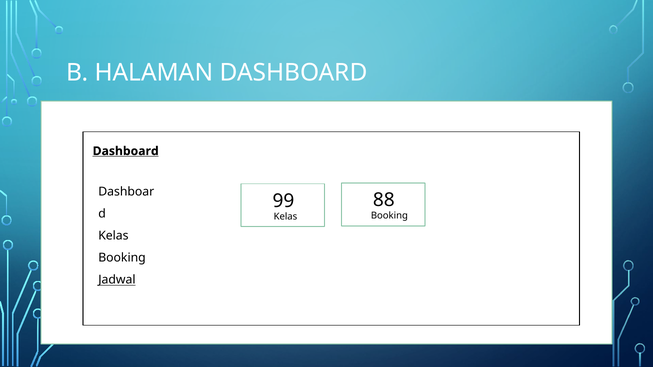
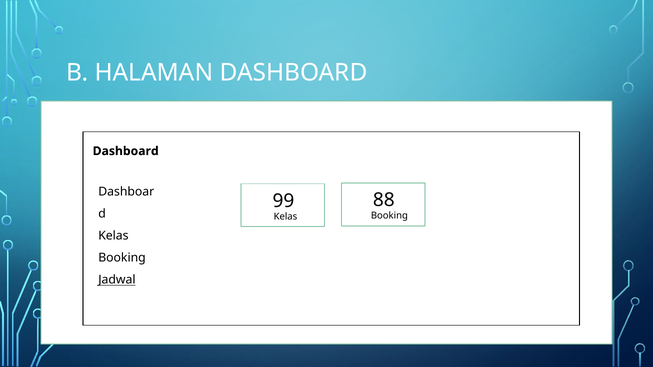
Dashboard at (126, 151) underline: present -> none
